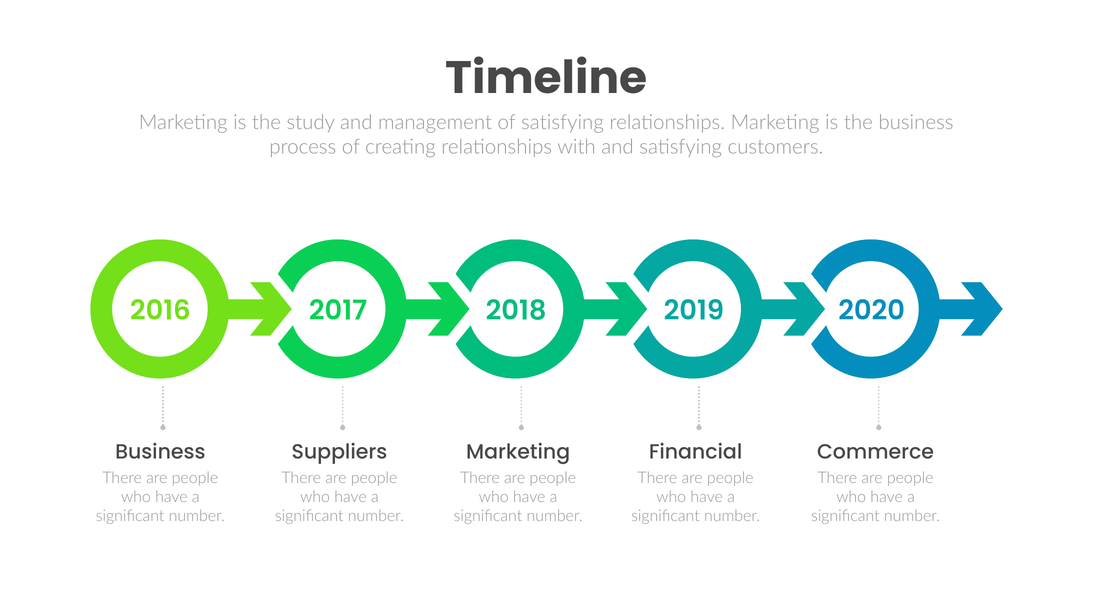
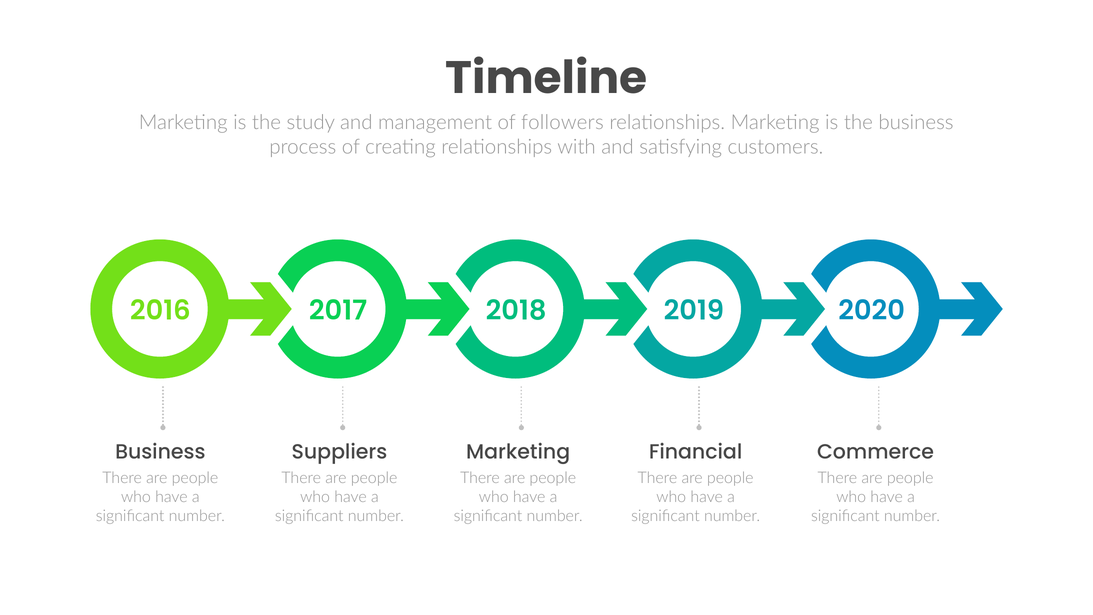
of satisfying: satisfying -> followers
